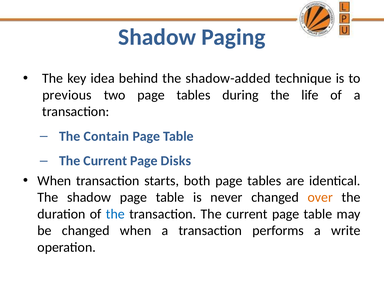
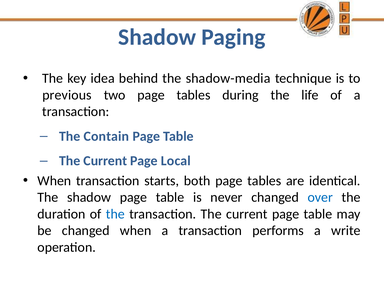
shadow-added: shadow-added -> shadow-media
Disks: Disks -> Local
over colour: orange -> blue
